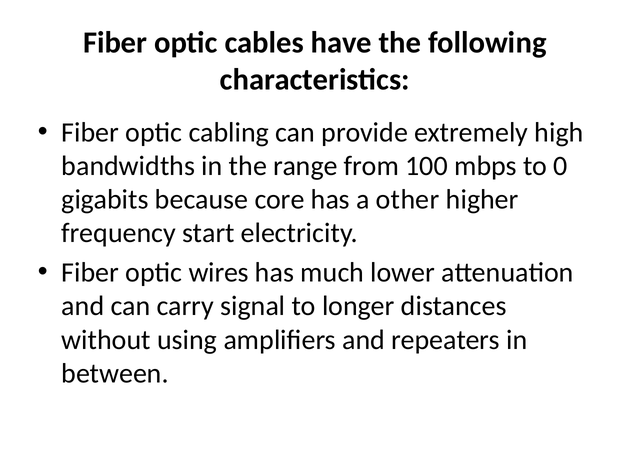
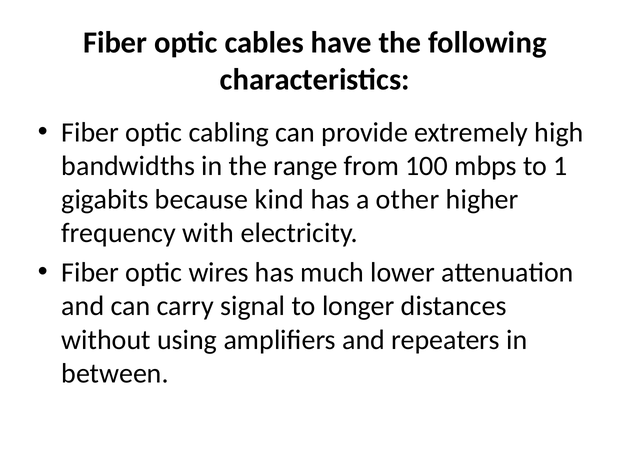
0: 0 -> 1
core: core -> kind
start: start -> with
